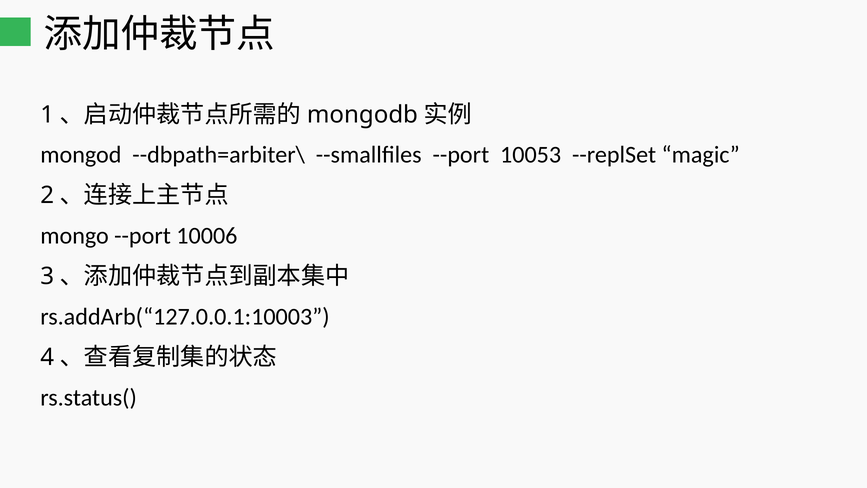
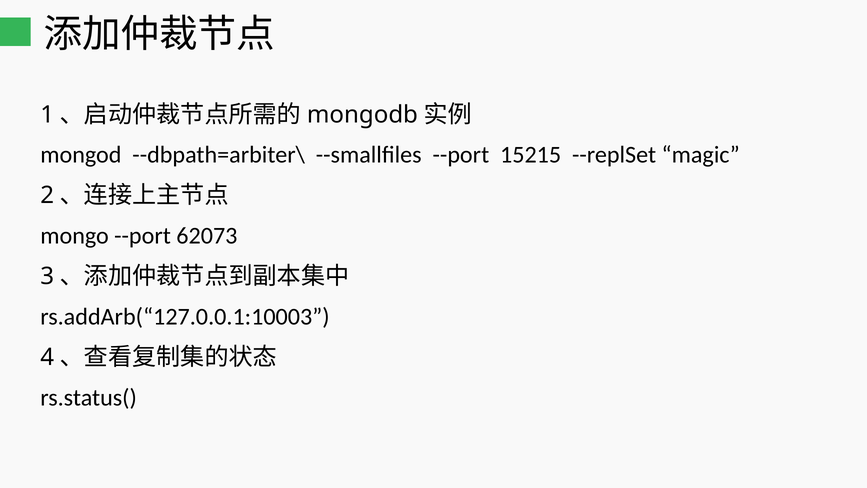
10053: 10053 -> 15215
10006: 10006 -> 62073
